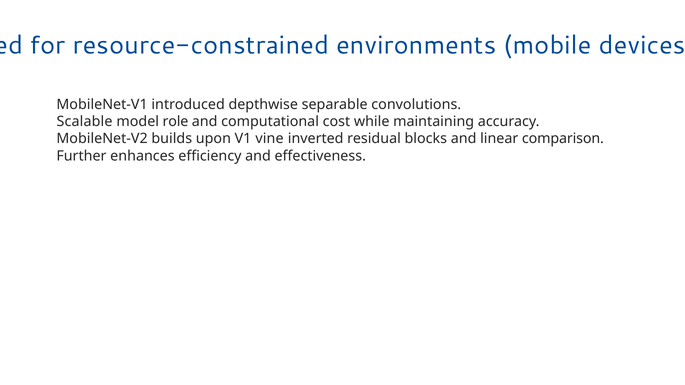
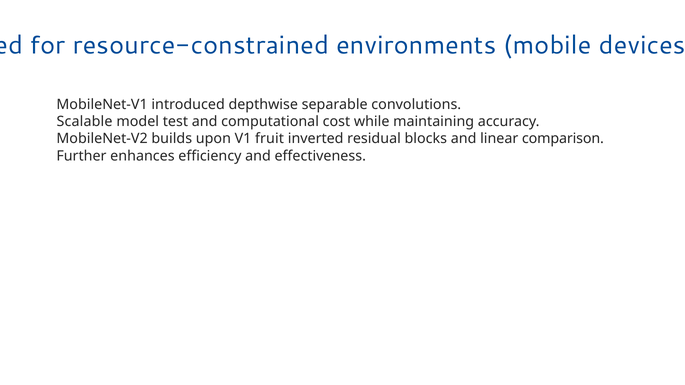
role: role -> test
vine: vine -> fruit
